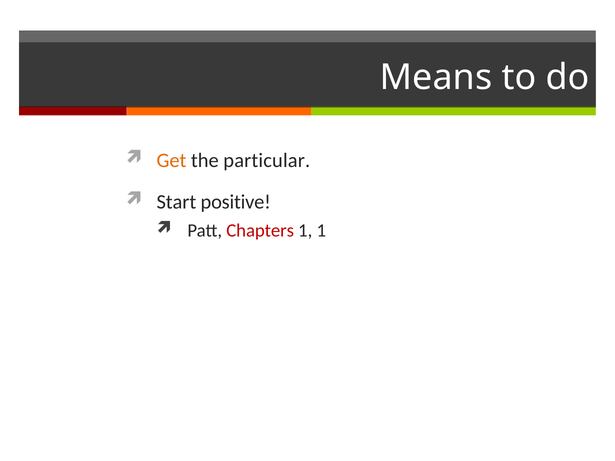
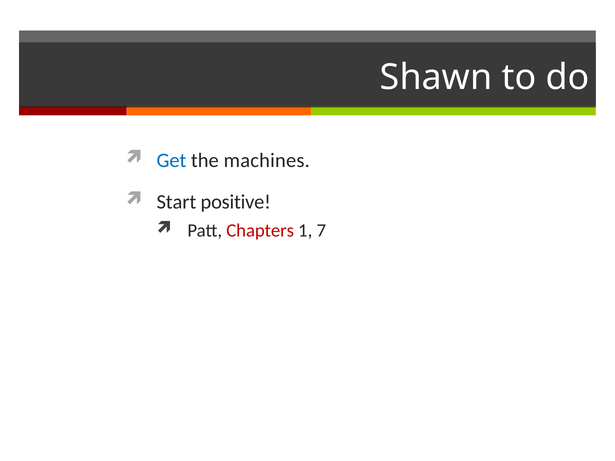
Means: Means -> Shawn
Get colour: orange -> blue
particular: particular -> machines
1 1: 1 -> 7
